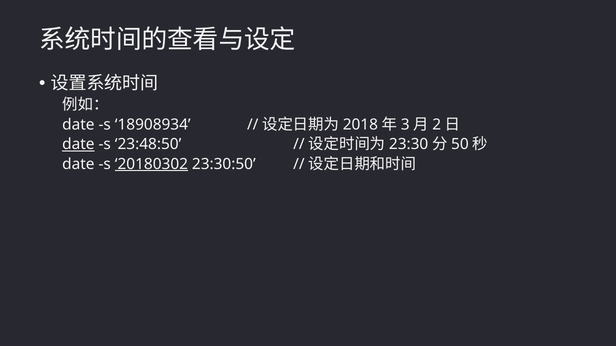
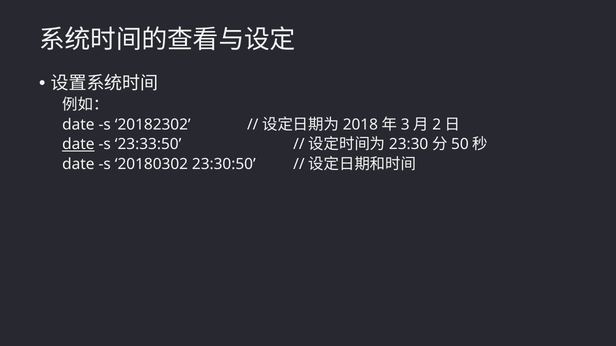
18908934: 18908934 -> 20182302
23:48:50: 23:48:50 -> 23:33:50
20180302 underline: present -> none
